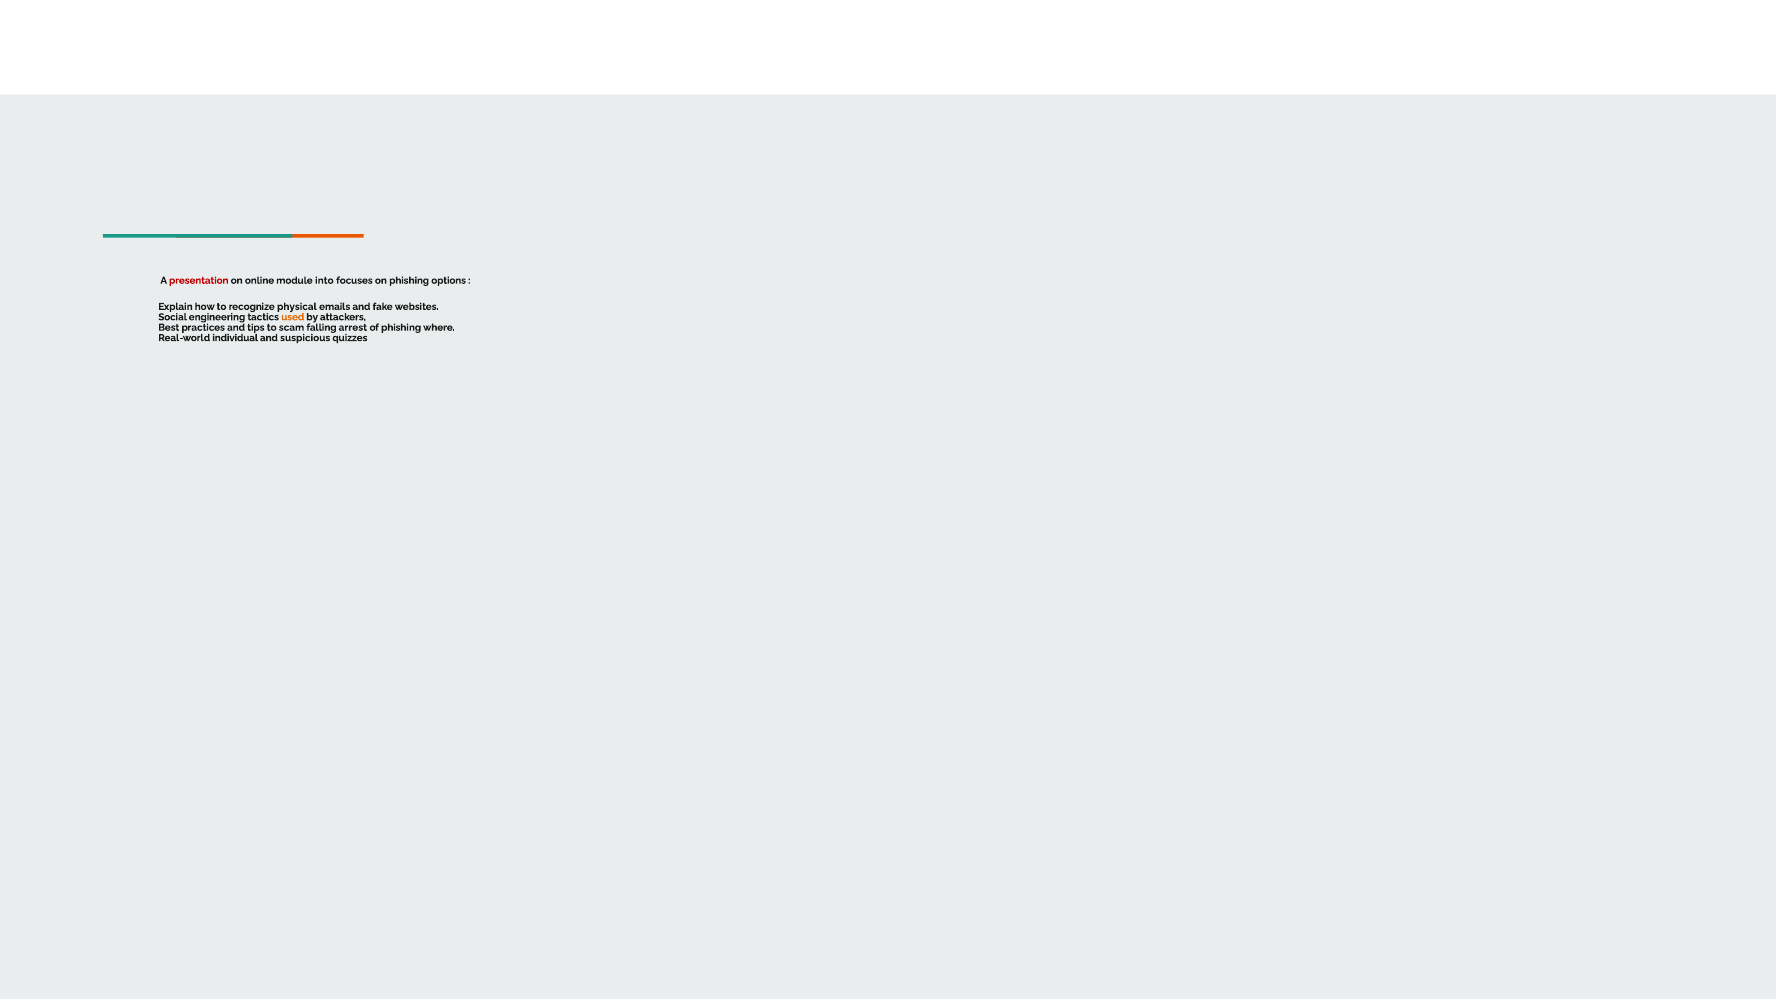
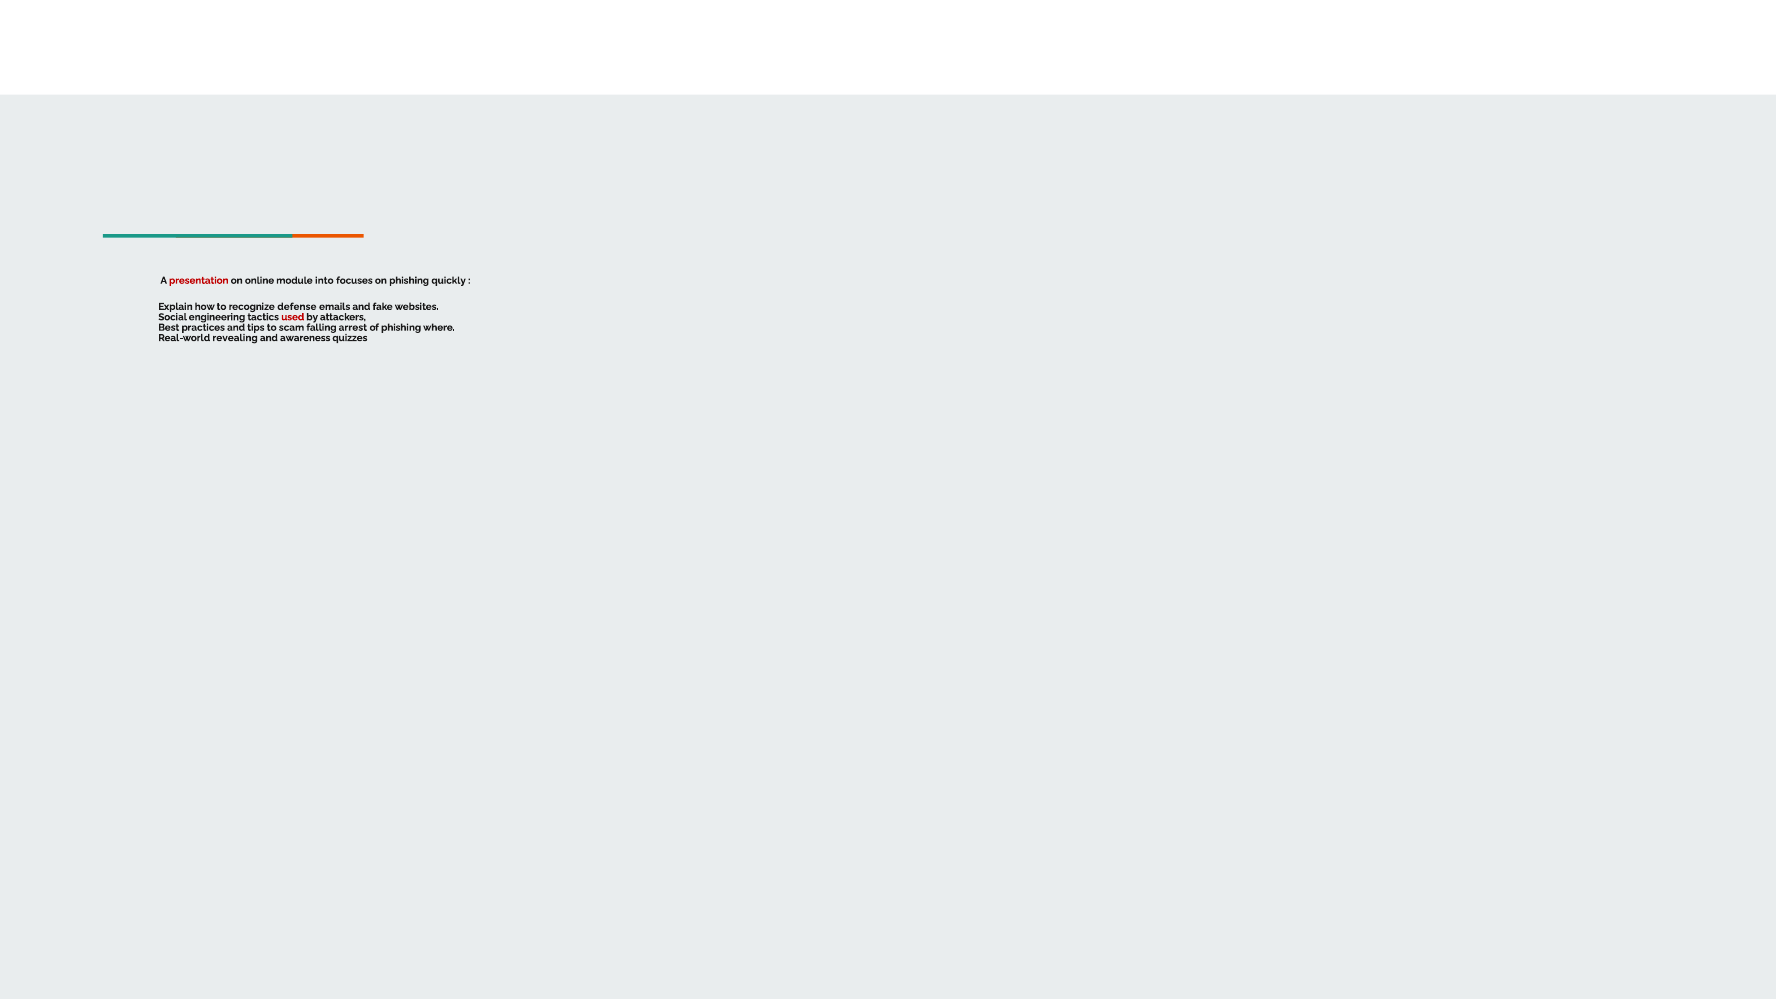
options: options -> quickly
physical: physical -> defense
used colour: orange -> red
individual: individual -> revealing
suspicious: suspicious -> awareness
